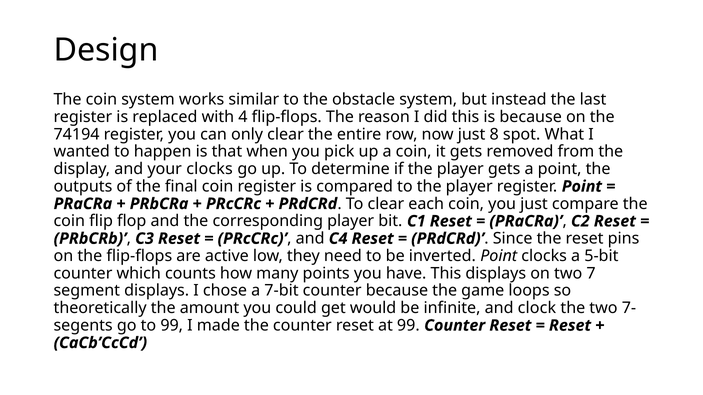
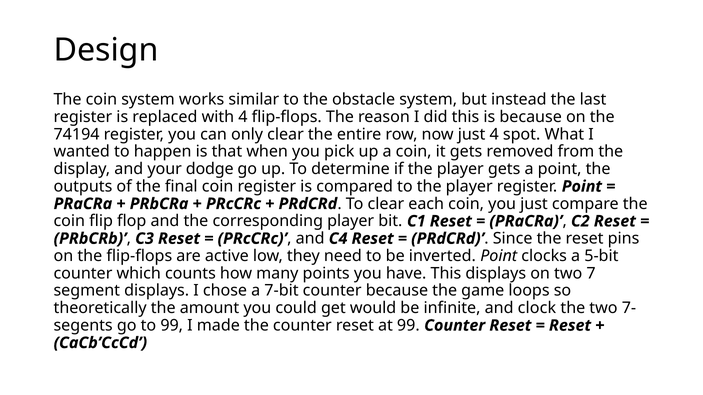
just 8: 8 -> 4
your clocks: clocks -> dodge
